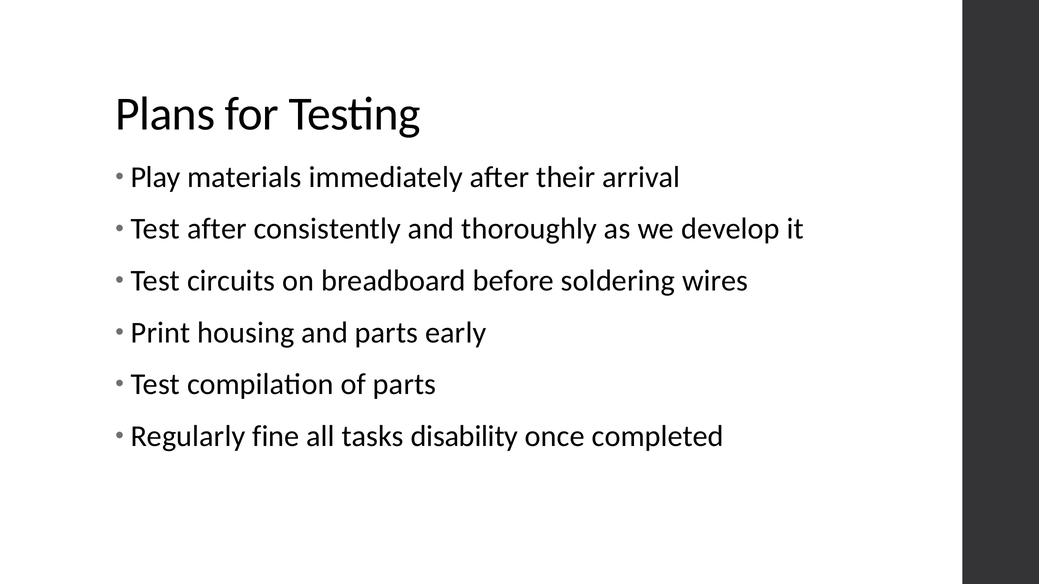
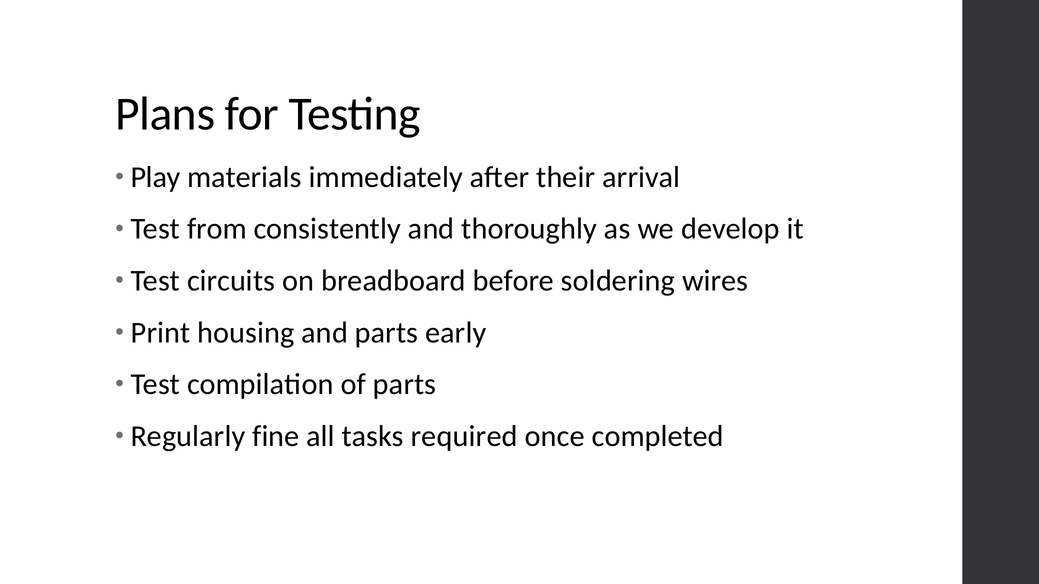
Test after: after -> from
disability: disability -> required
